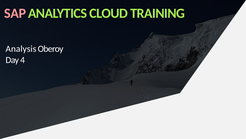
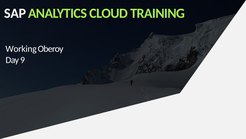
SAP colour: pink -> white
Analysis: Analysis -> Working
4: 4 -> 9
